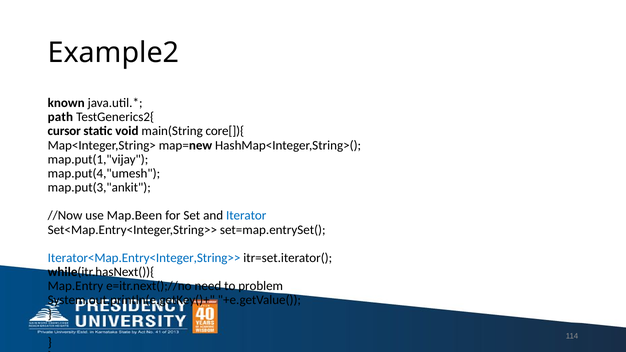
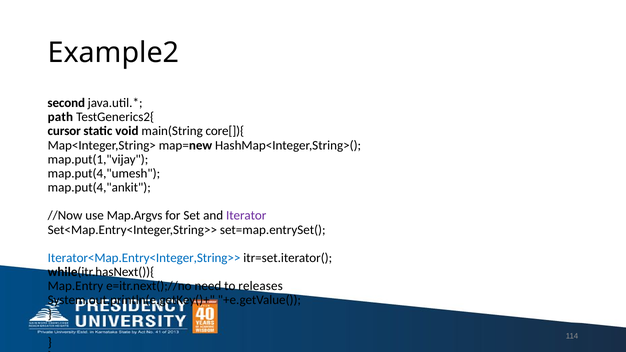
known: known -> second
map.put(3,"ankit: map.put(3,"ankit -> map.put(4,"ankit
Map.Been: Map.Been -> Map.Argvs
Iterator colour: blue -> purple
problem: problem -> releases
